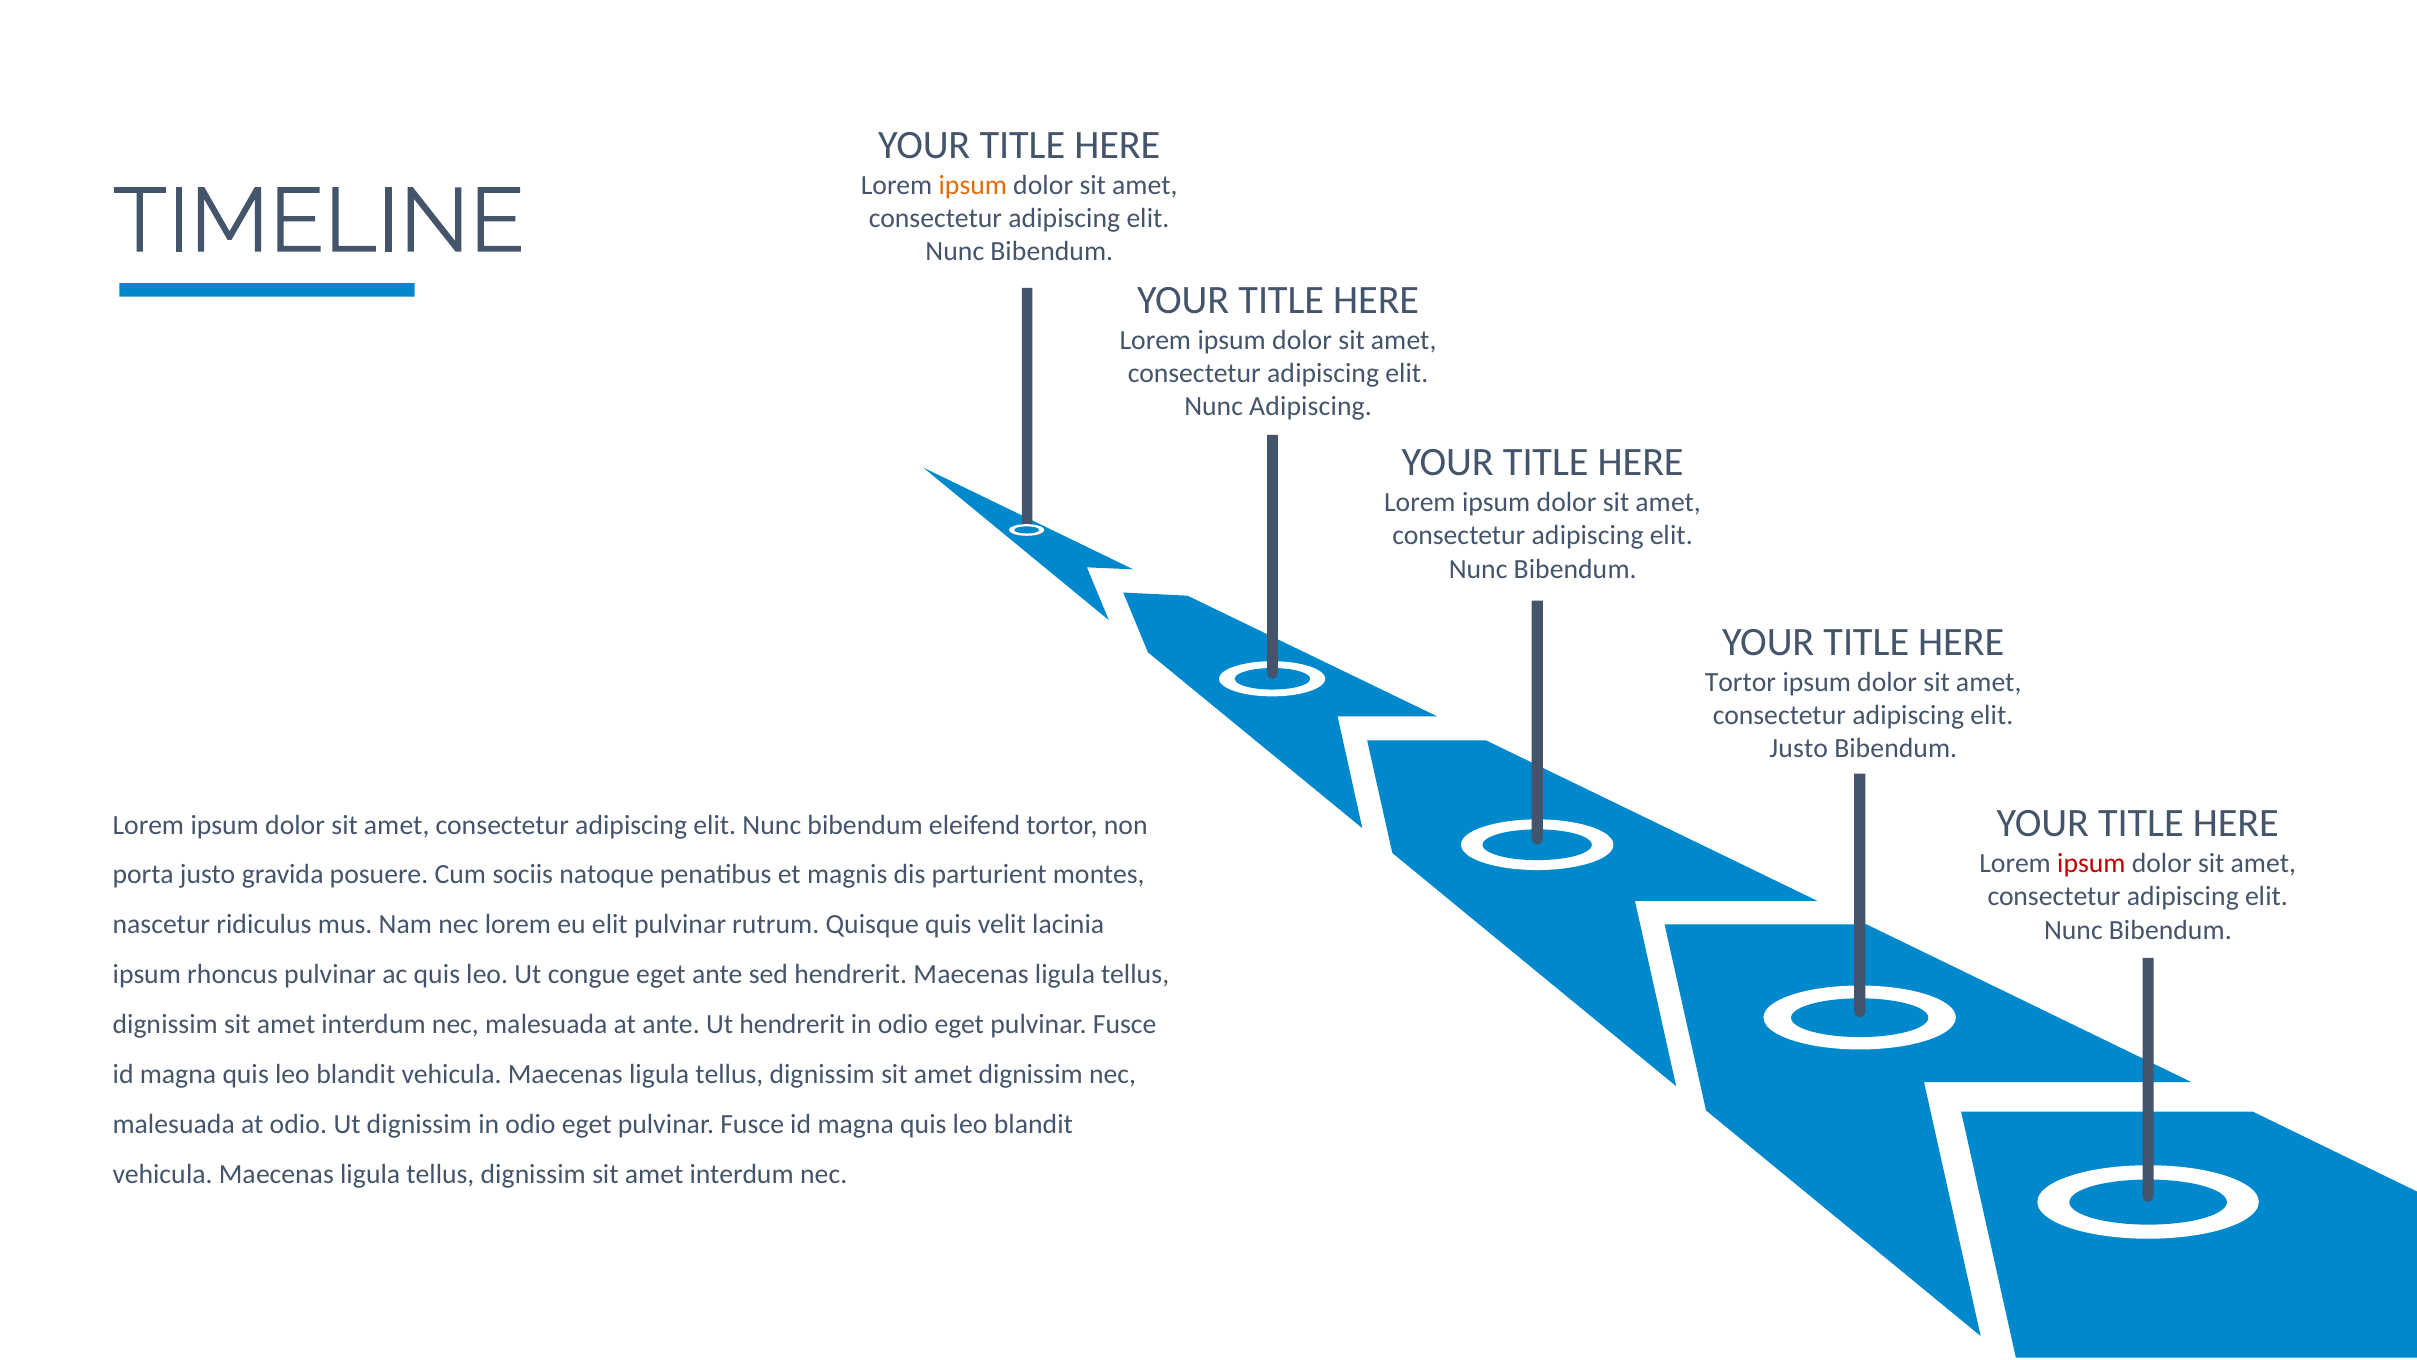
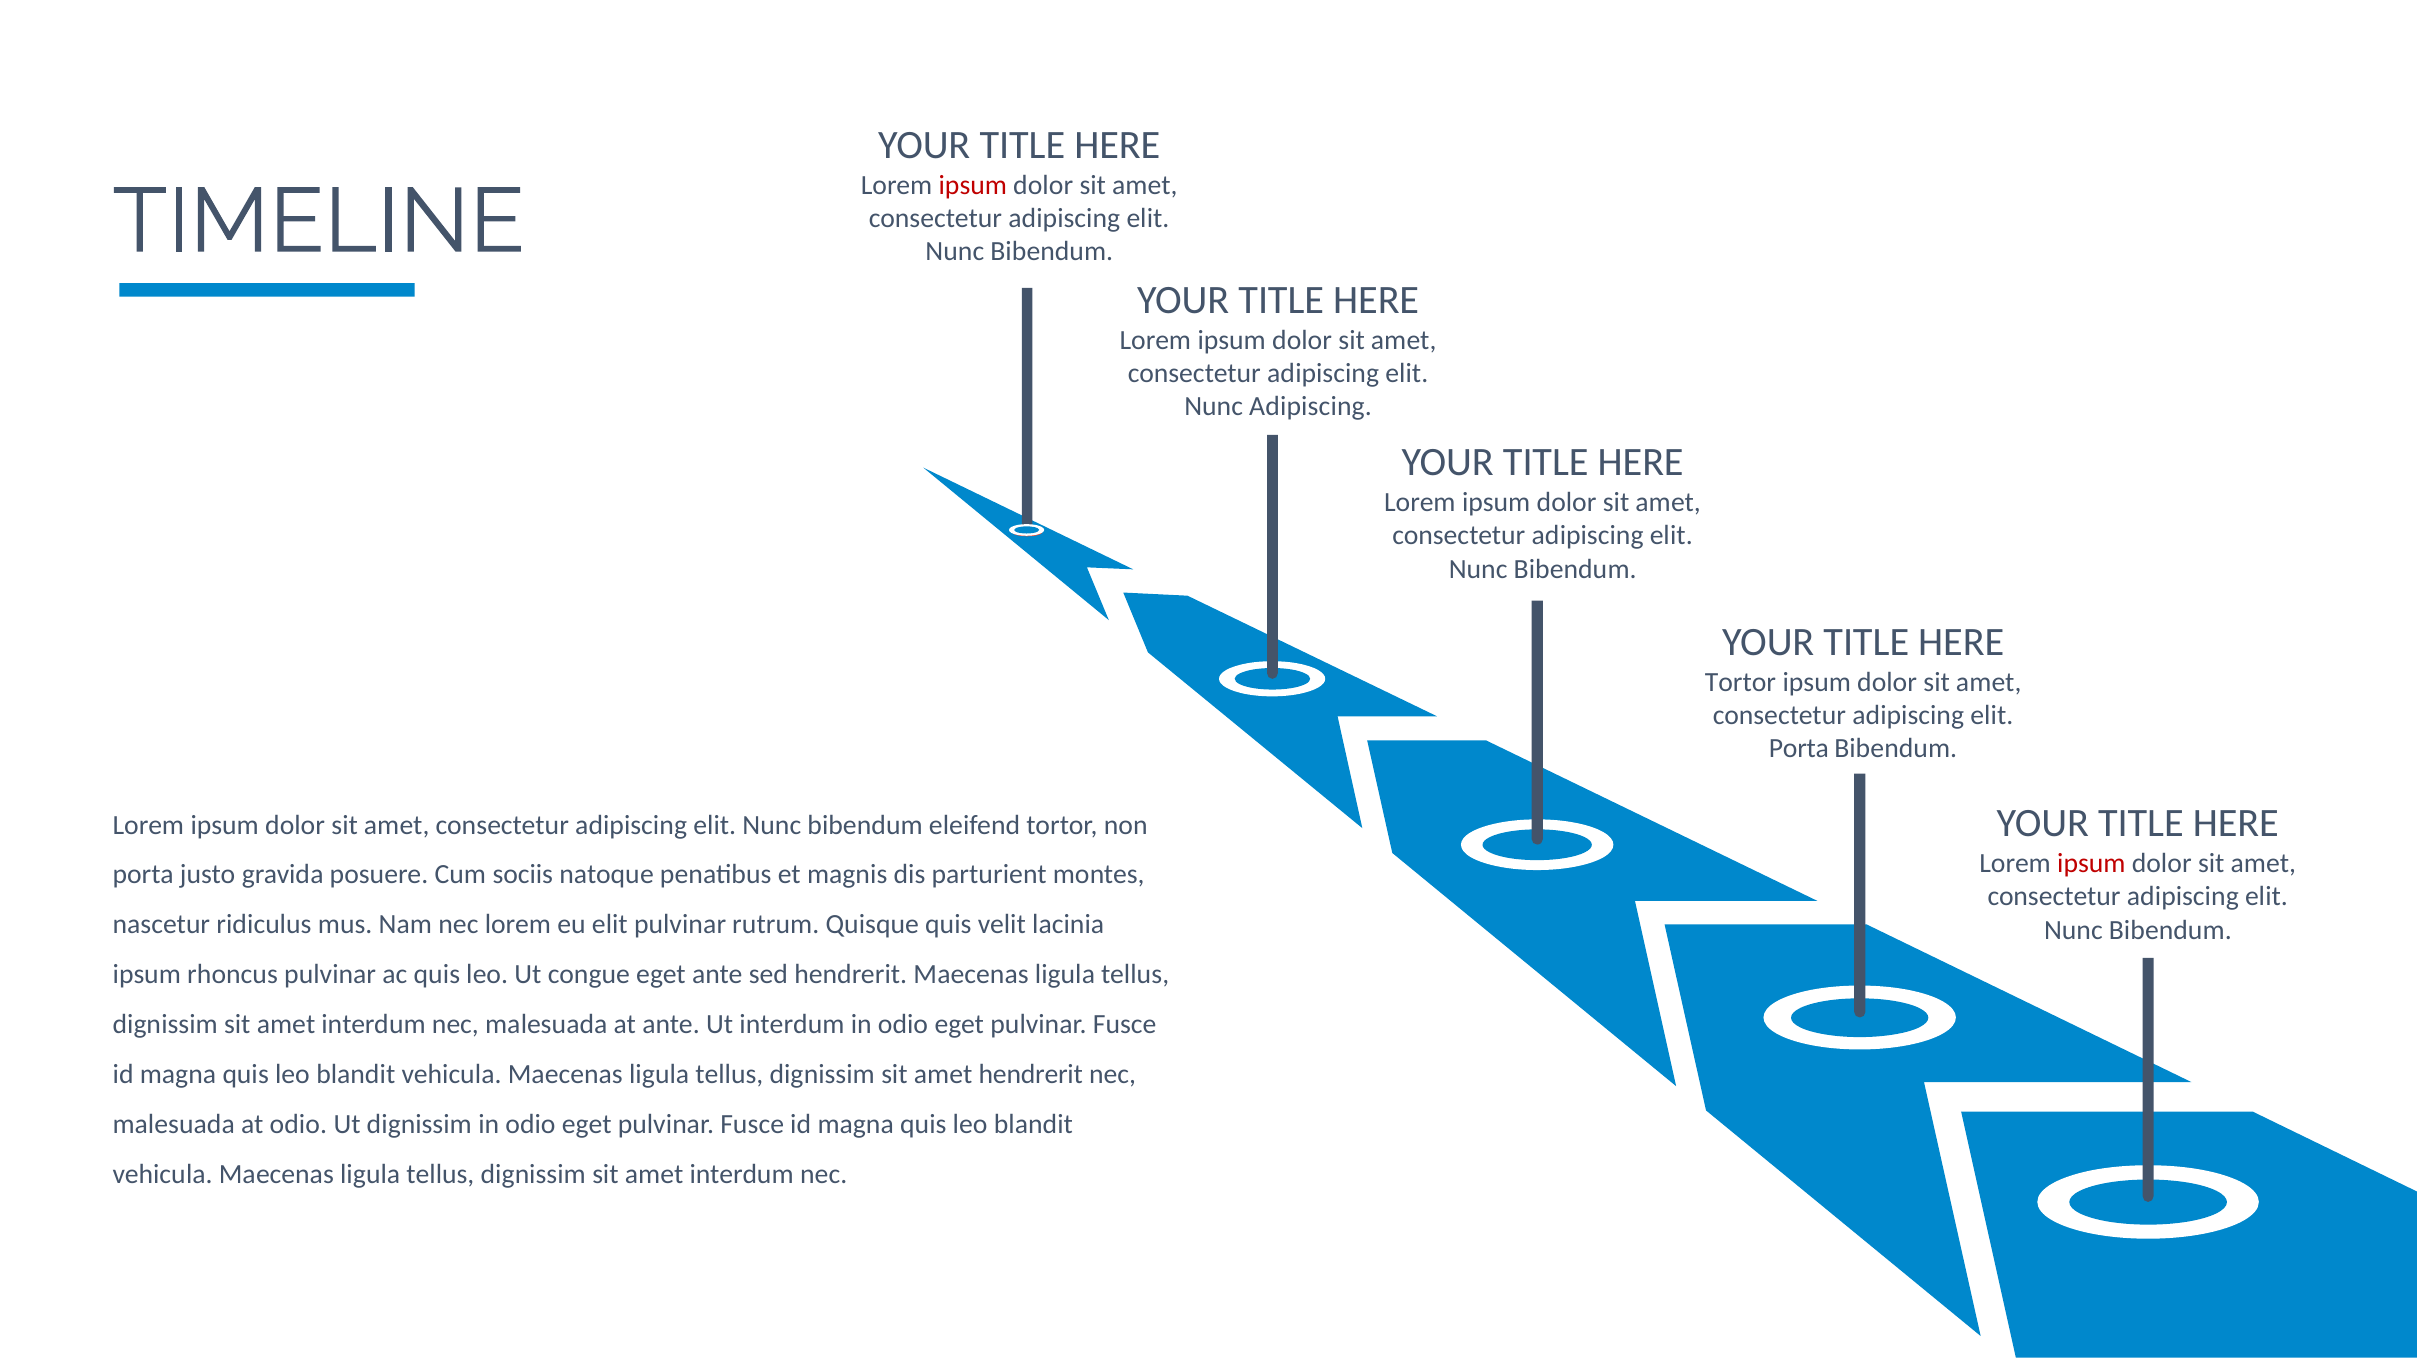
ipsum at (973, 185) colour: orange -> red
Justo at (1799, 748): Justo -> Porta
Ut hendrerit: hendrerit -> interdum
amet dignissim: dignissim -> hendrerit
